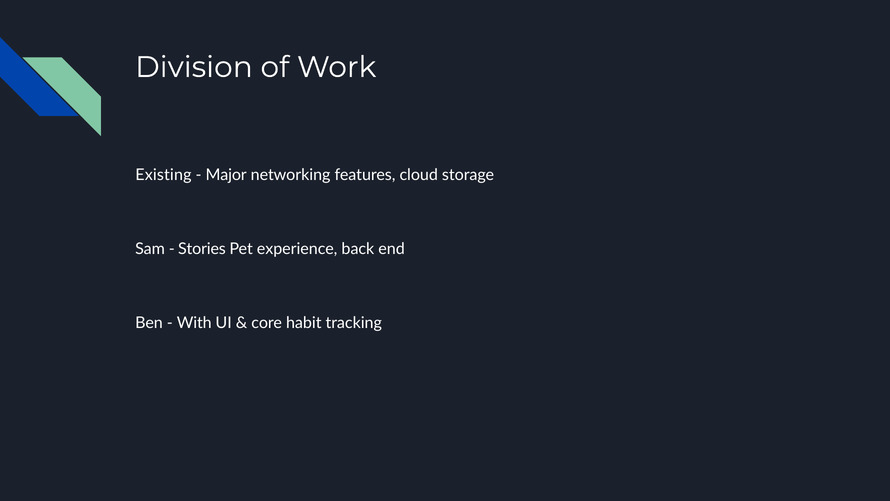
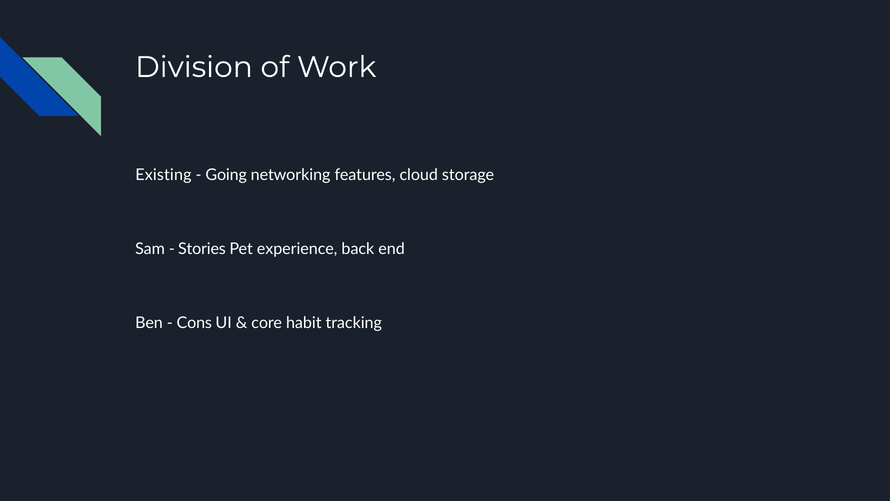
Major: Major -> Going
With: With -> Cons
